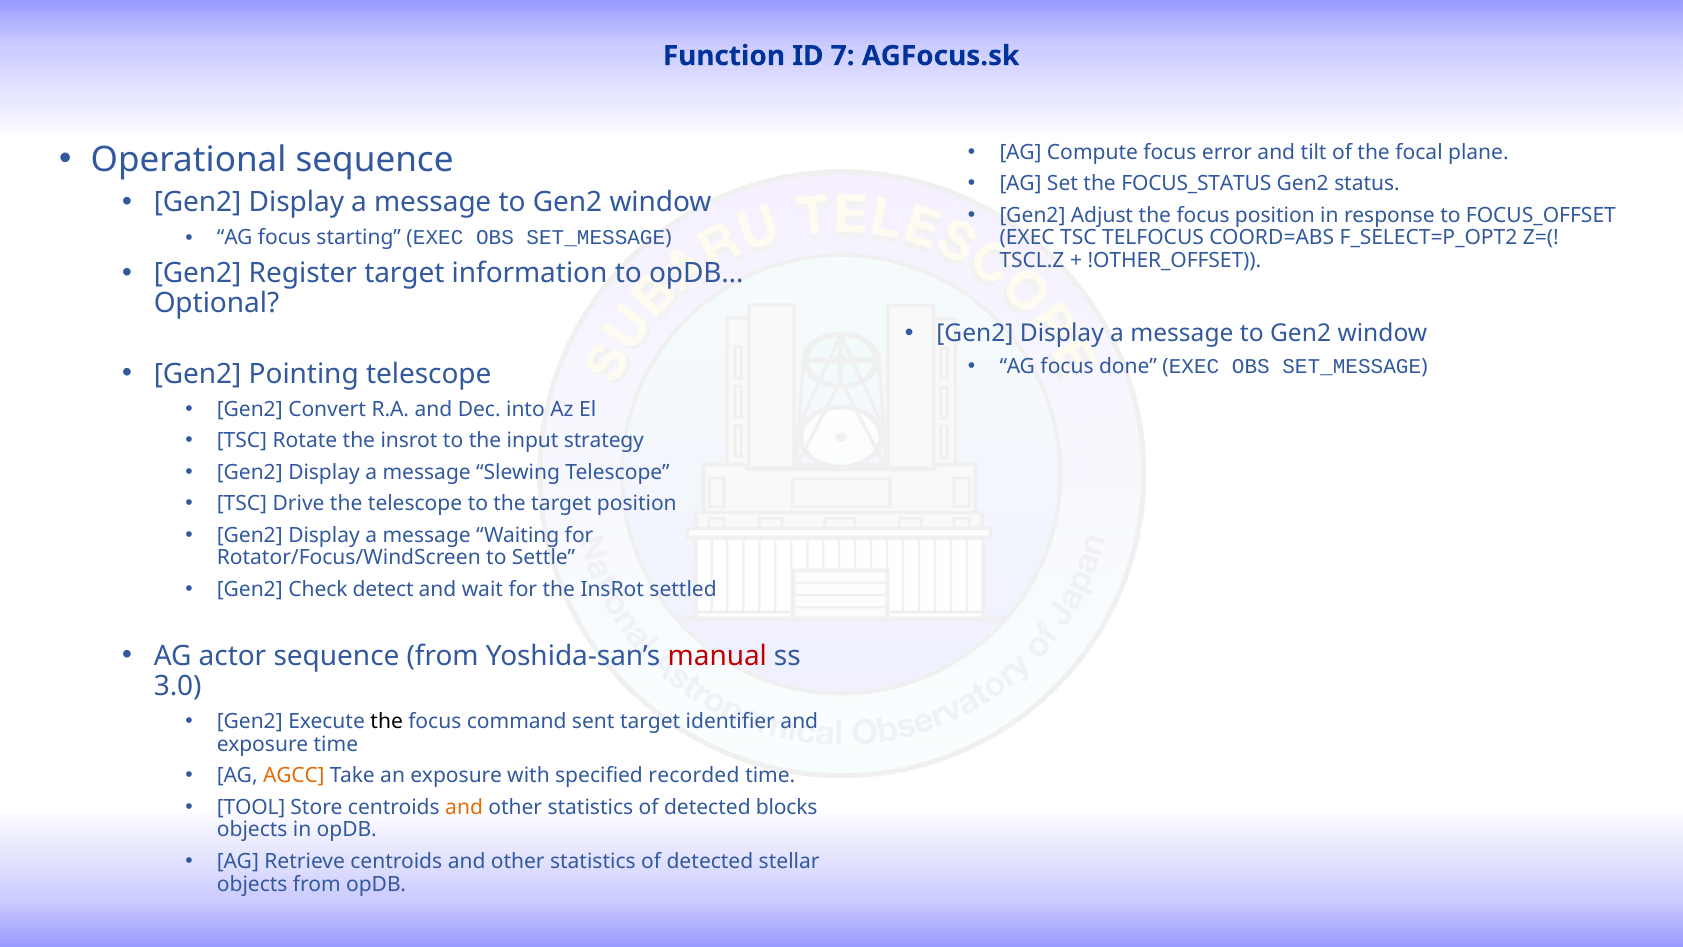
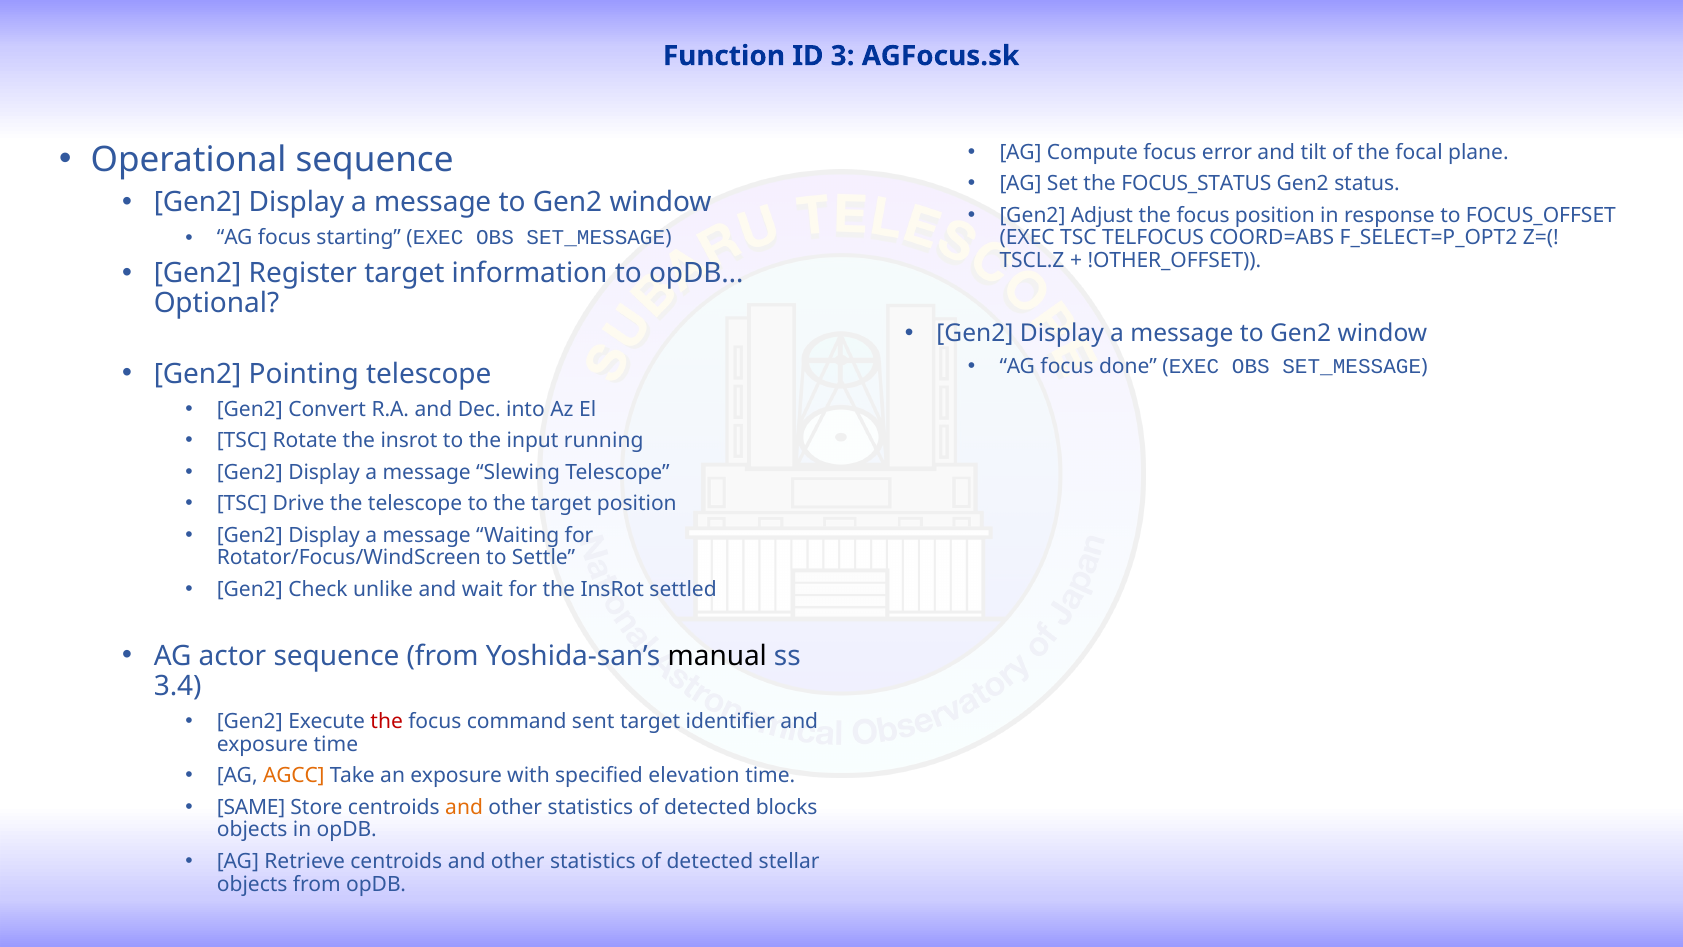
7: 7 -> 3
strategy: strategy -> running
detect: detect -> unlike
manual colour: red -> black
3.0: 3.0 -> 3.4
the at (387, 721) colour: black -> red
recorded: recorded -> elevation
TOOL: TOOL -> SAME
